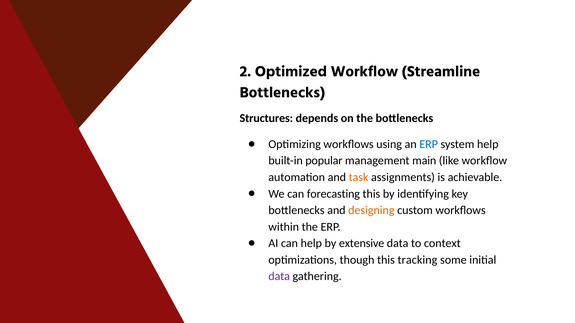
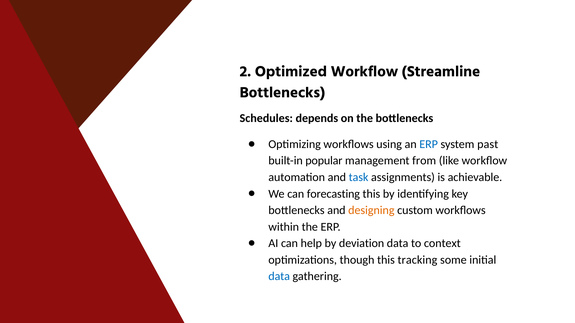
Structures: Structures -> Schedules
system help: help -> past
main: main -> from
task colour: orange -> blue
extensive: extensive -> deviation
data at (279, 277) colour: purple -> blue
